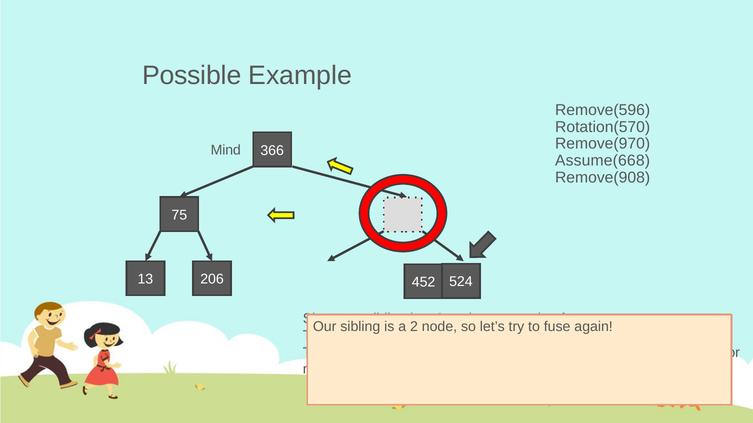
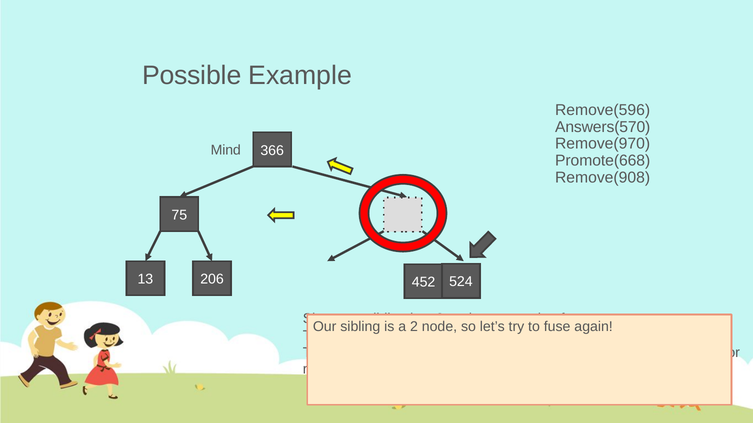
Rotation(570: Rotation(570 -> Answers(570
Assume(668: Assume(668 -> Promote(668
